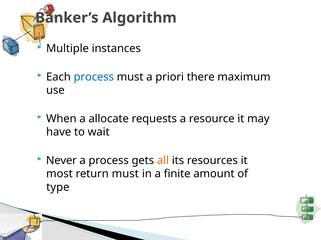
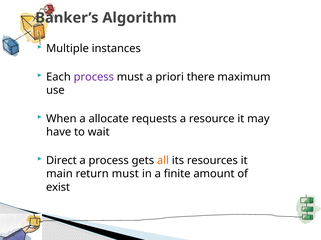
process at (94, 77) colour: blue -> purple
Never: Never -> Direct
most: most -> main
type: type -> exist
